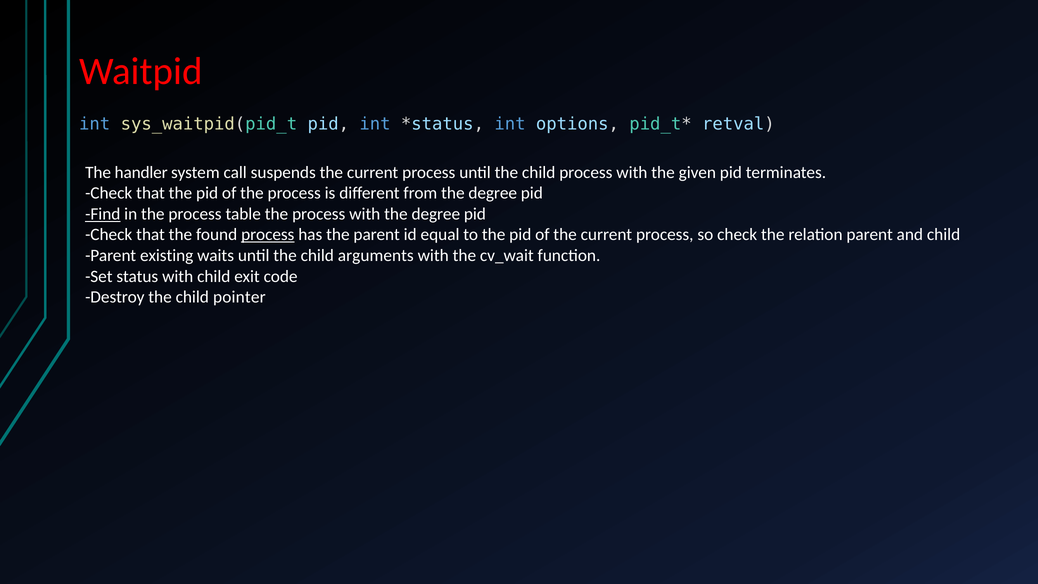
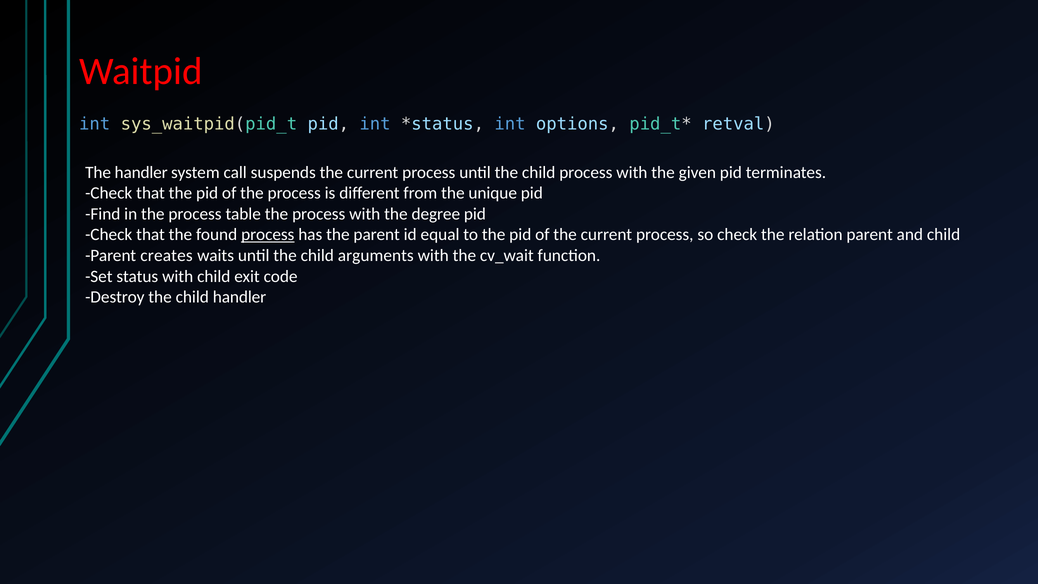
from the degree: degree -> unique
Find underline: present -> none
existing: existing -> creates
child pointer: pointer -> handler
